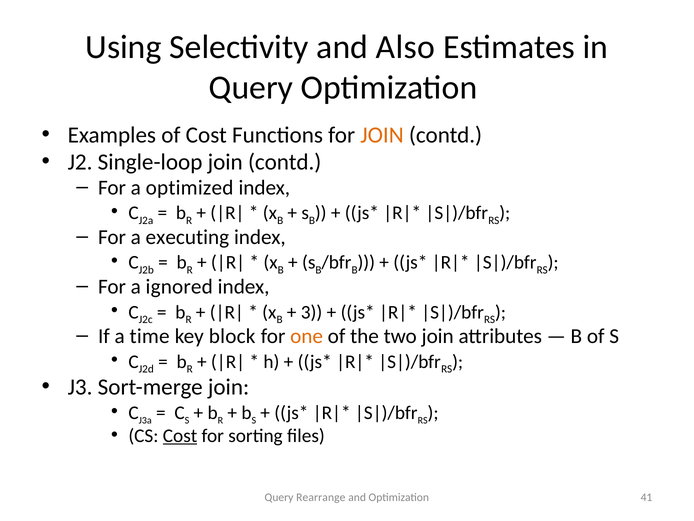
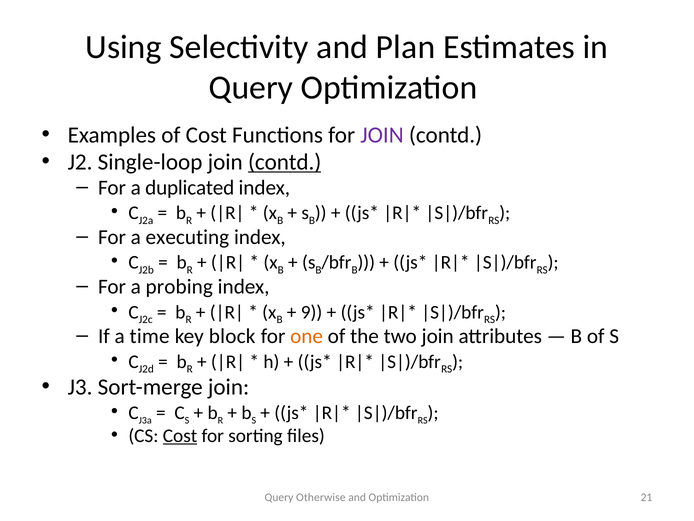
Also: Also -> Plan
JOIN at (382, 135) colour: orange -> purple
contd at (285, 162) underline: none -> present
optimized: optimized -> duplicated
ignored: ignored -> probing
3: 3 -> 9
Rearrange: Rearrange -> Otherwise
41: 41 -> 21
